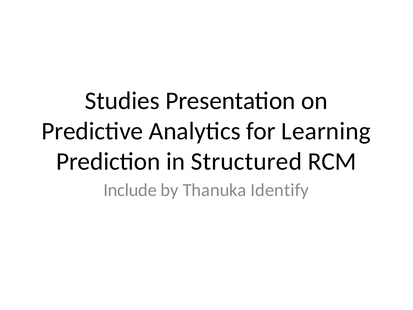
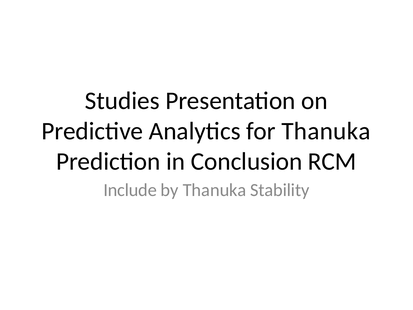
for Learning: Learning -> Thanuka
Structured: Structured -> Conclusion
Identify: Identify -> Stability
